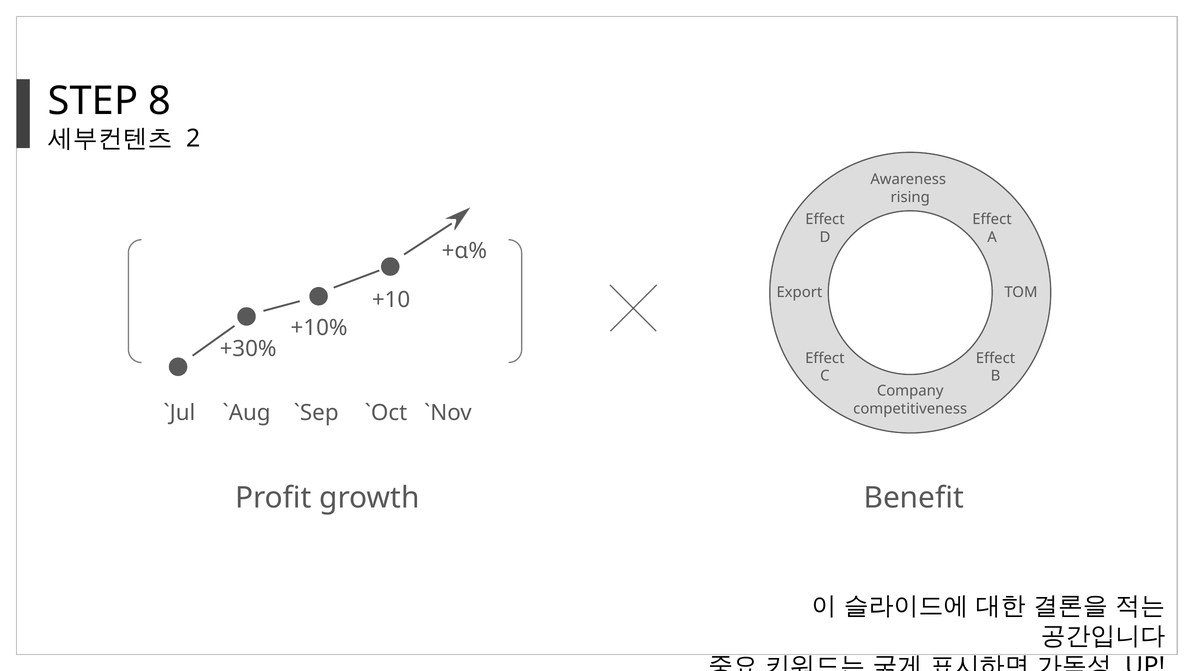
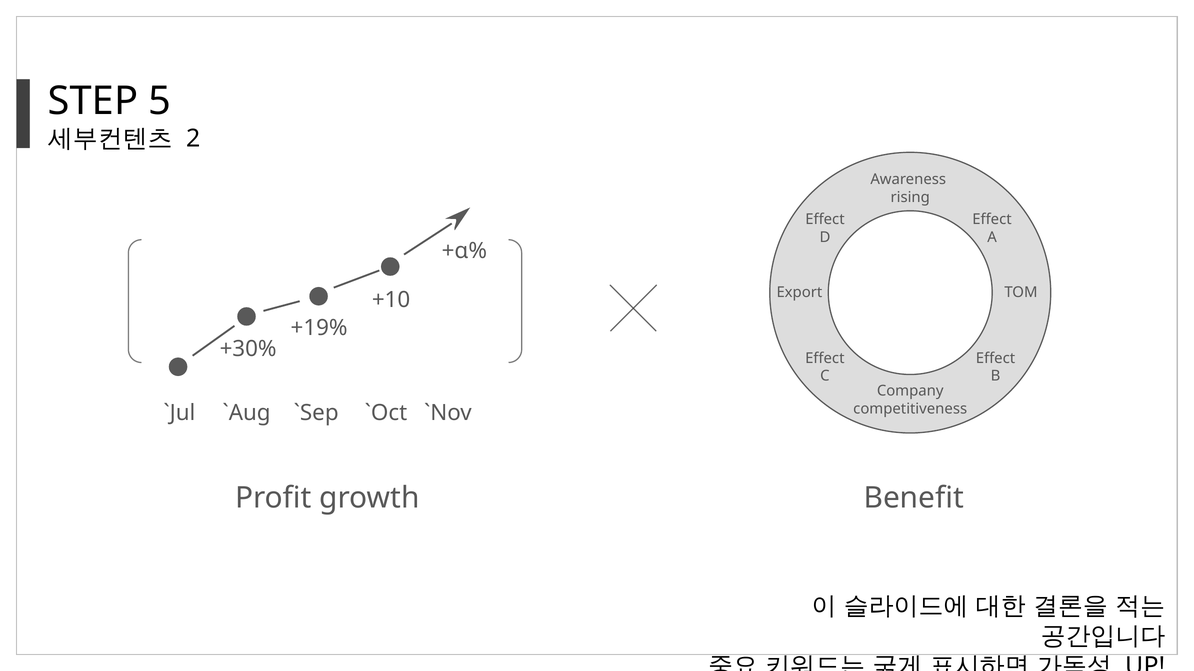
8: 8 -> 5
+10%: +10% -> +19%
